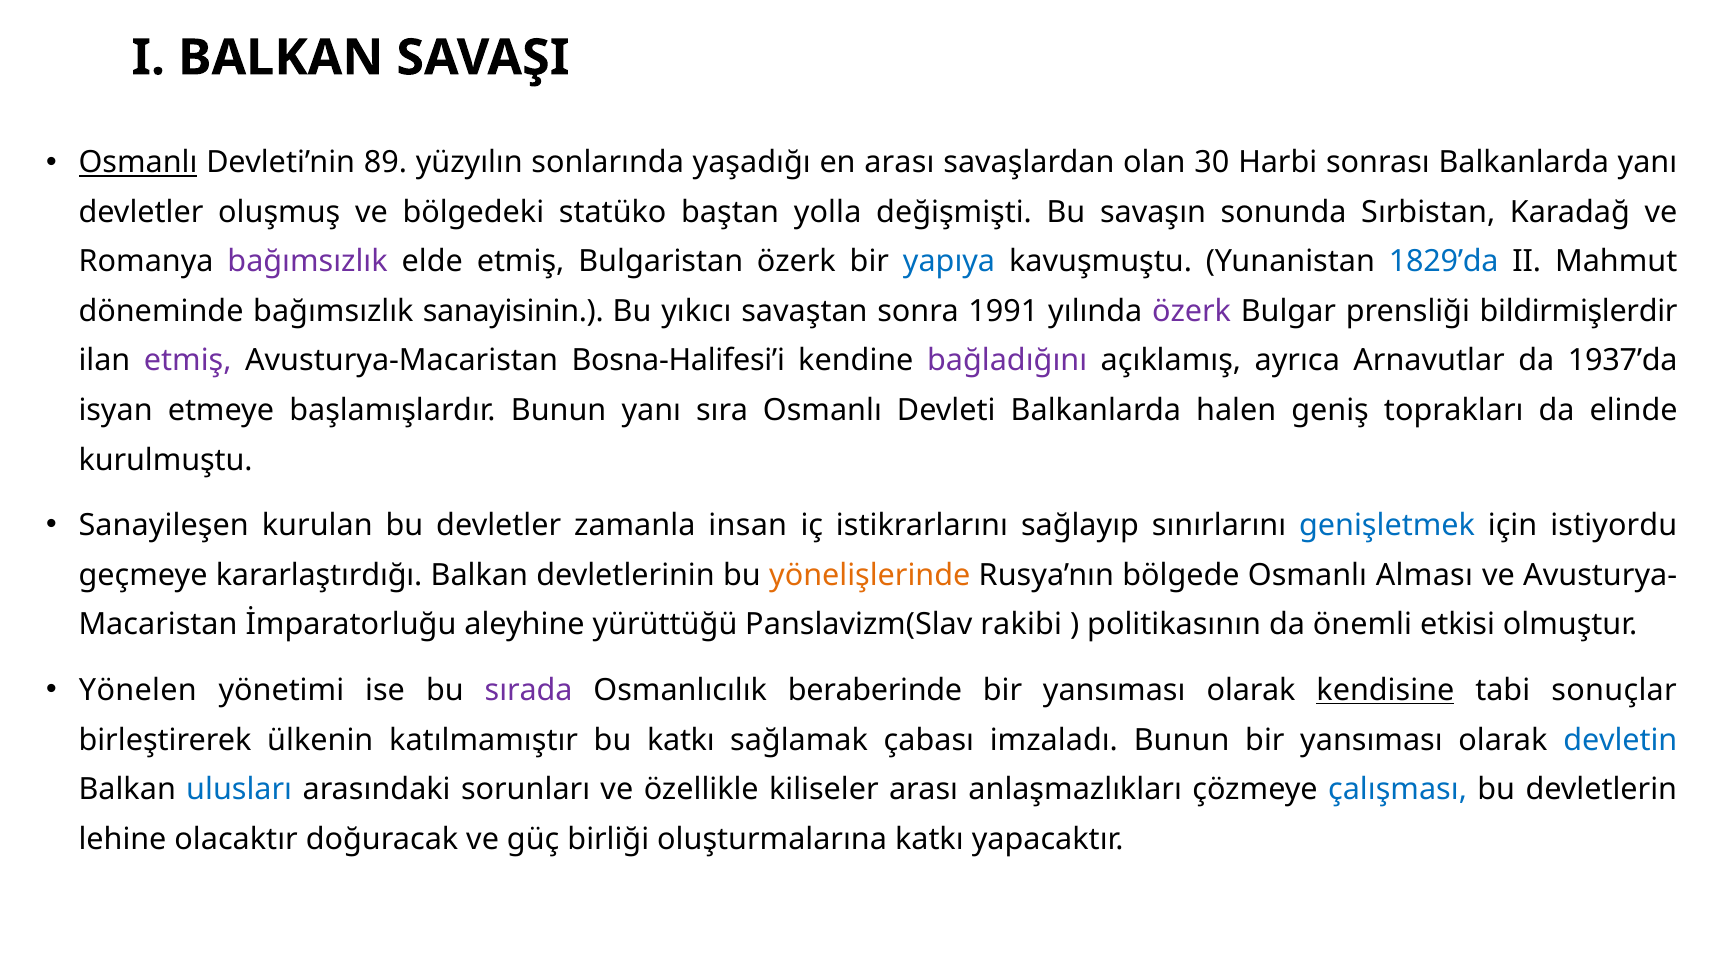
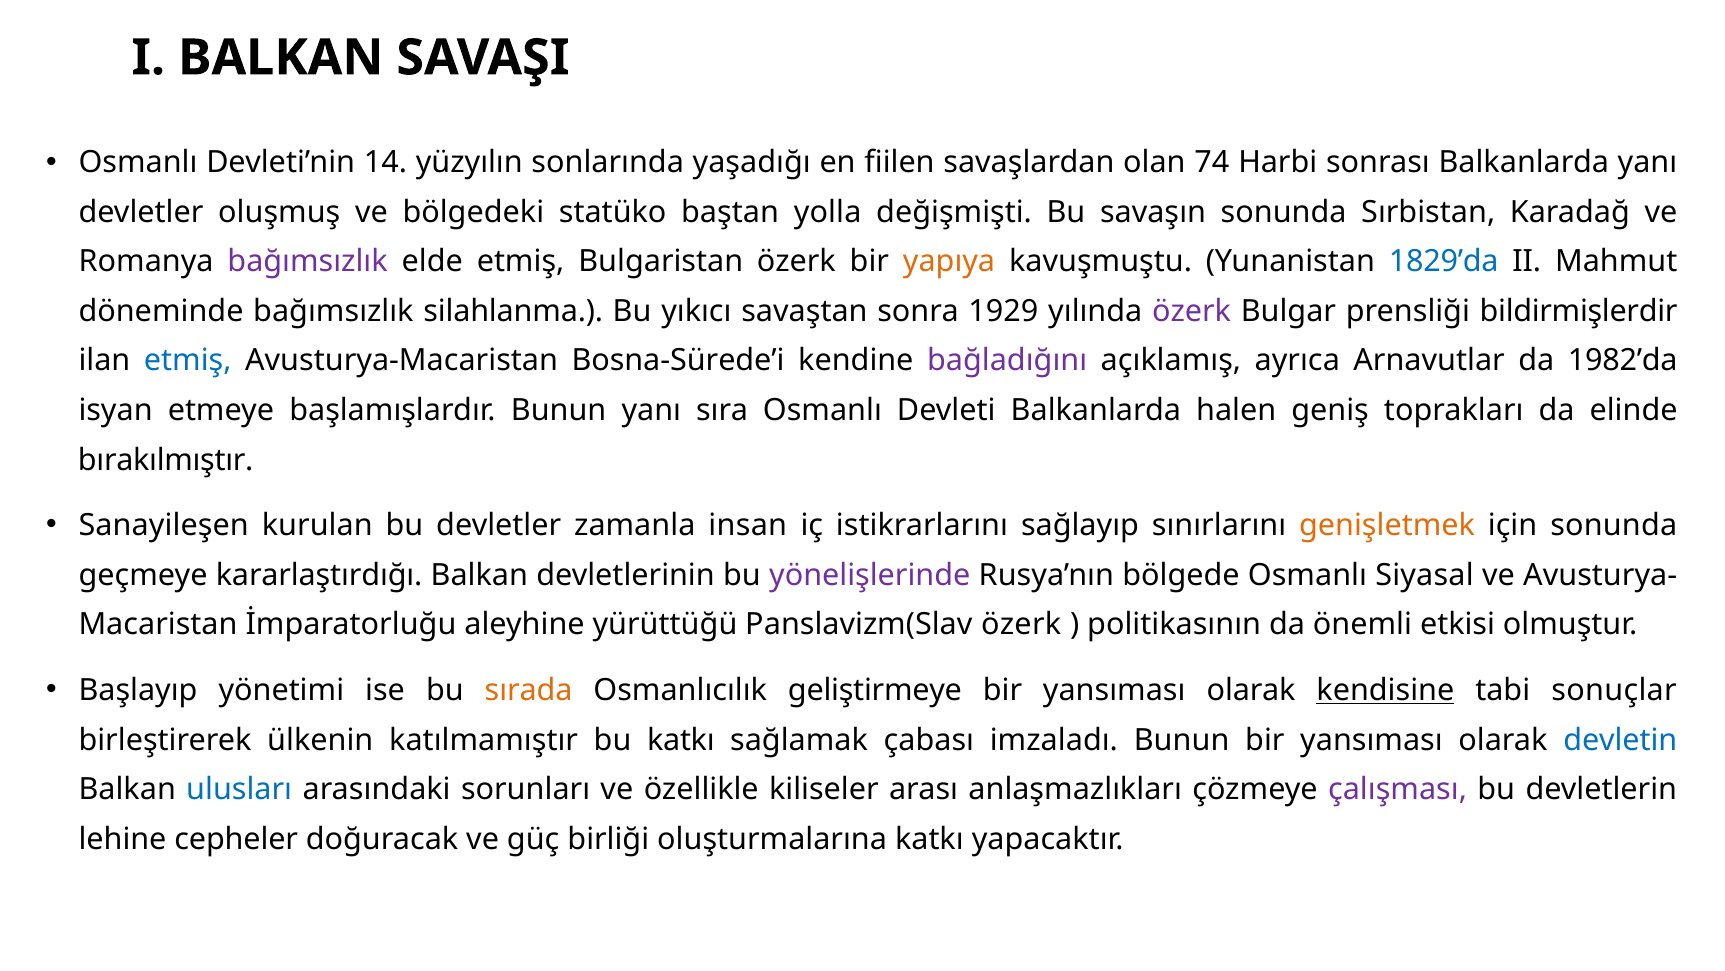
Osmanlı at (138, 163) underline: present -> none
89: 89 -> 14
en arası: arası -> fiilen
30: 30 -> 74
yapıya colour: blue -> orange
sanayisinin: sanayisinin -> silahlanma
1991: 1991 -> 1929
etmiş at (188, 361) colour: purple -> blue
Bosna-Halifesi’i: Bosna-Halifesi’i -> Bosna-Sürede’i
1937’da: 1937’da -> 1982’da
kurulmuştu: kurulmuştu -> bırakılmıştır
genişletmek colour: blue -> orange
için istiyordu: istiyordu -> sonunda
yönelişlerinde colour: orange -> purple
Alması: Alması -> Siyasal
Panslavizm(Slav rakibi: rakibi -> özerk
Yönelen: Yönelen -> Başlayıp
sırada colour: purple -> orange
beraberinde: beraberinde -> geliştirmeye
çalışması colour: blue -> purple
olacaktır: olacaktır -> cepheler
